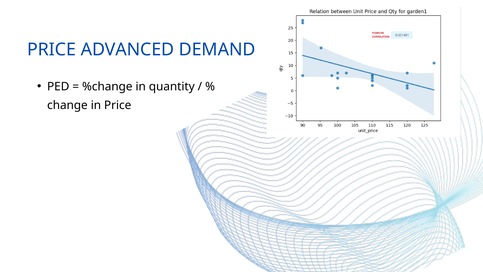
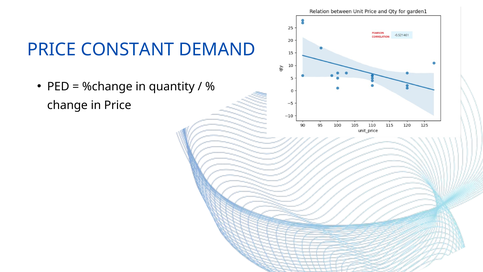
ADVANCED: ADVANCED -> CONSTANT
